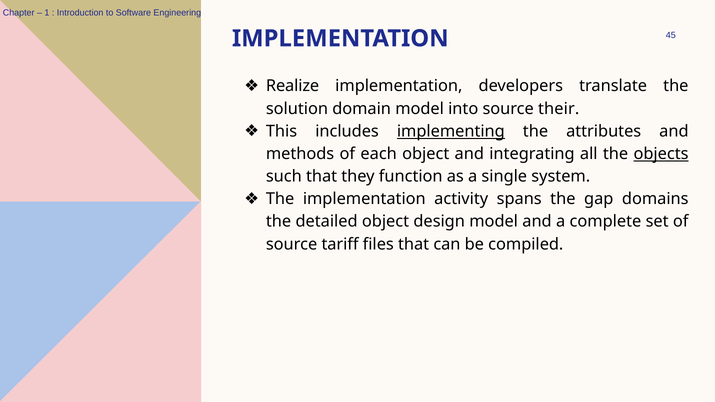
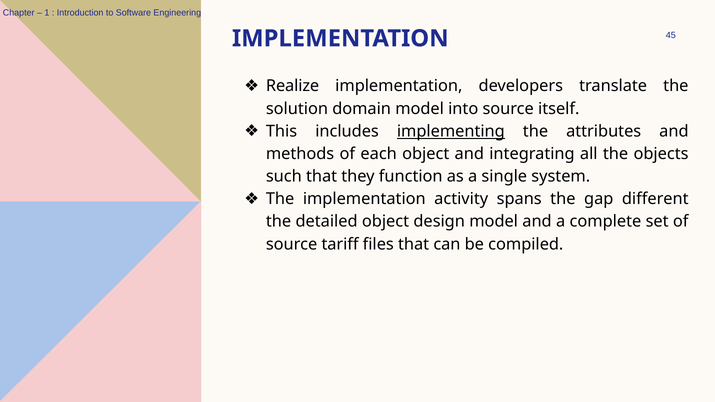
their: their -> itself
objects underline: present -> none
domains: domains -> different
